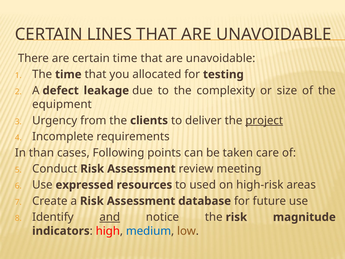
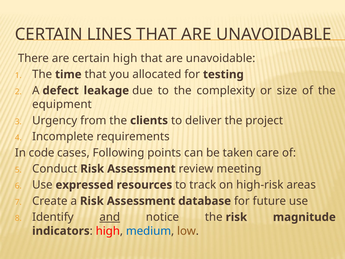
certain time: time -> high
project underline: present -> none
than: than -> code
used: used -> track
